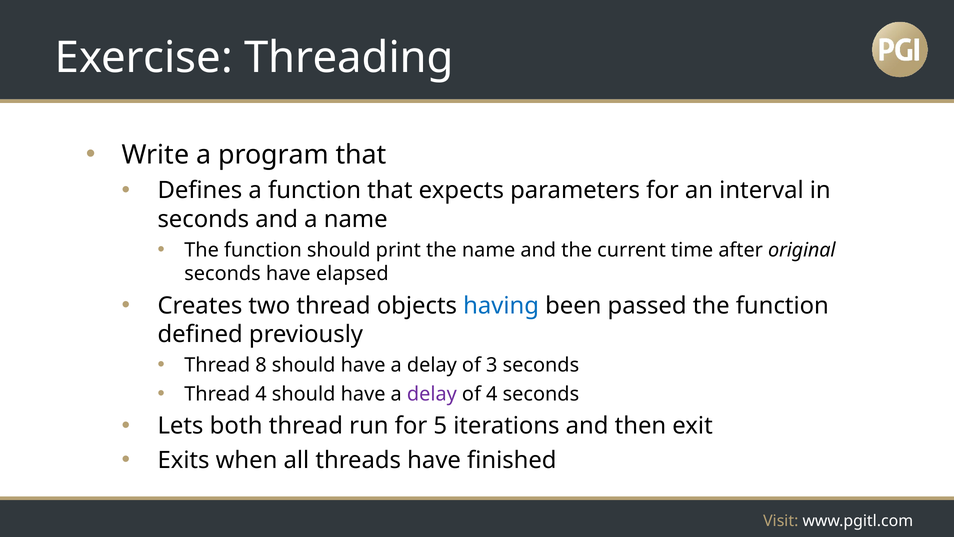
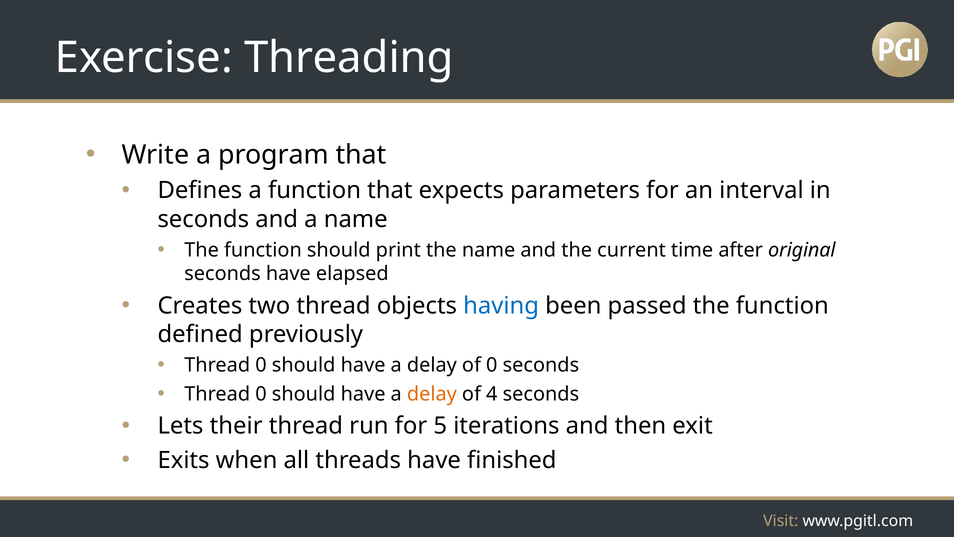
8 at (261, 365): 8 -> 0
of 3: 3 -> 0
4 at (261, 394): 4 -> 0
delay at (432, 394) colour: purple -> orange
both: both -> their
